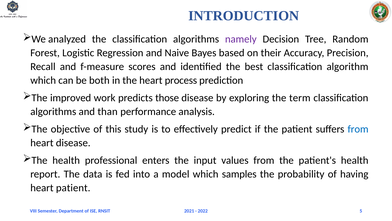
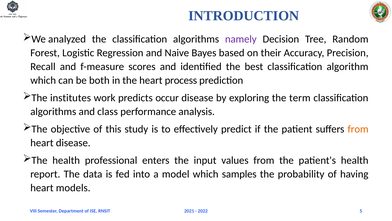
improved: improved -> institutes
those: those -> occur
than: than -> class
from at (358, 129) colour: blue -> orange
heart patient: patient -> models
